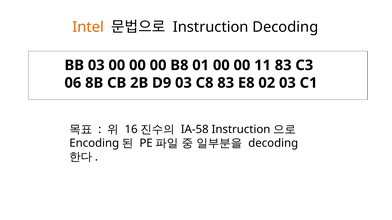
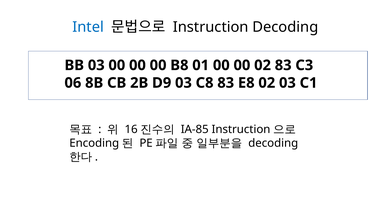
Intel colour: orange -> blue
00 11: 11 -> 02
IA-58: IA-58 -> IA-85
